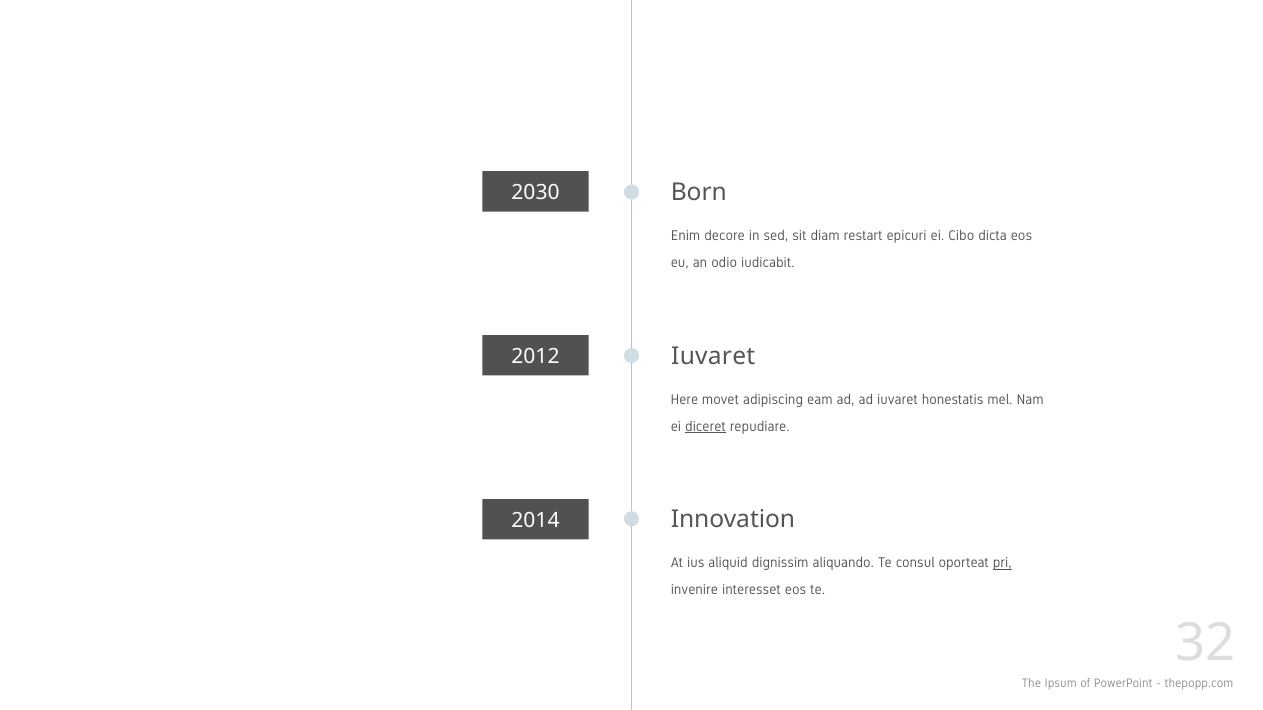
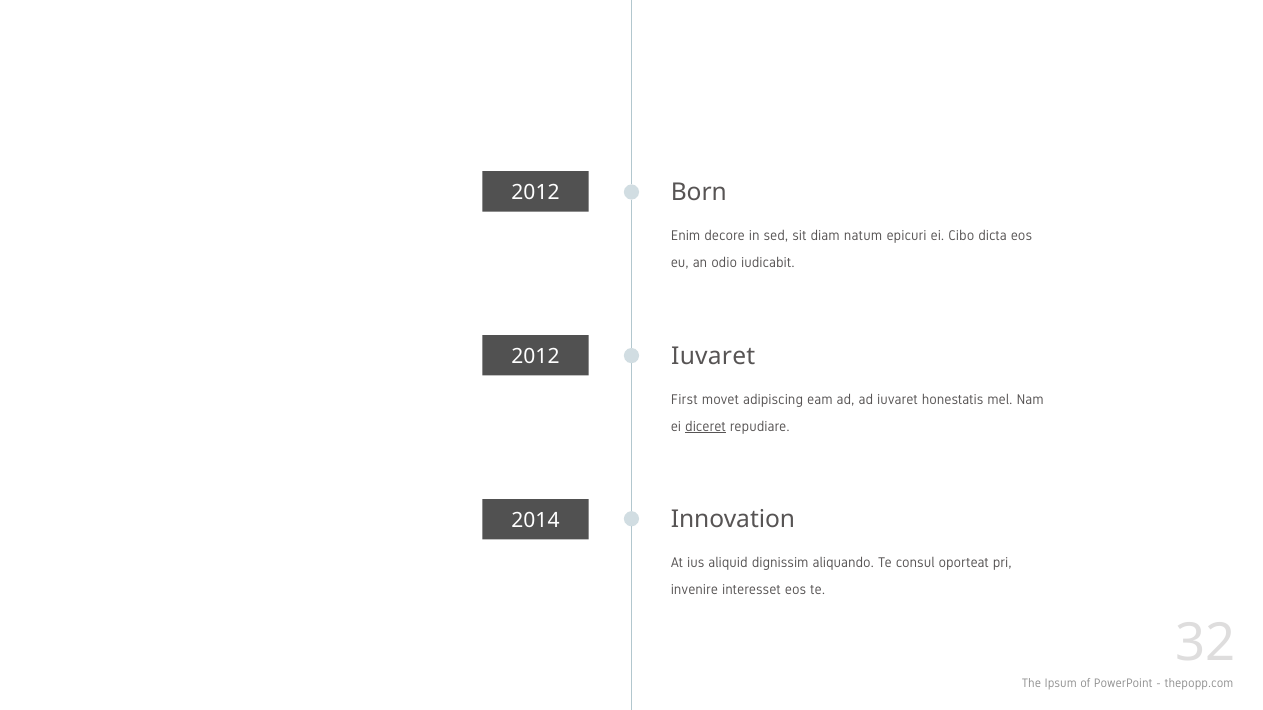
2030 at (536, 193): 2030 -> 2012
restart: restart -> natum
Here: Here -> First
pri underline: present -> none
